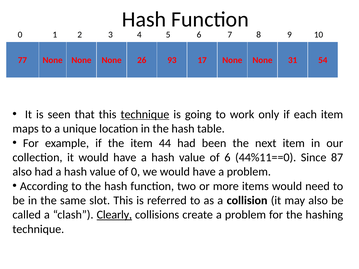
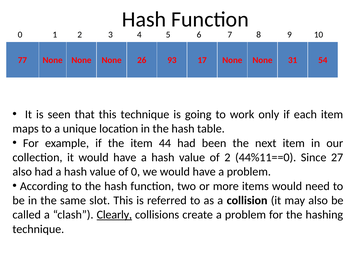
technique at (145, 114) underline: present -> none
of 6: 6 -> 2
87: 87 -> 27
